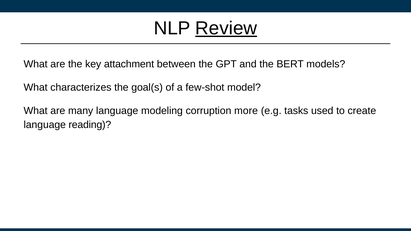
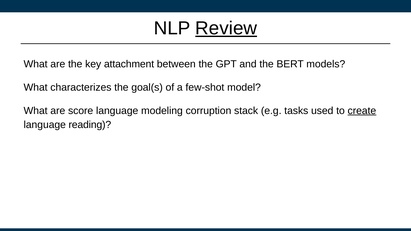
many: many -> score
more: more -> stack
create underline: none -> present
